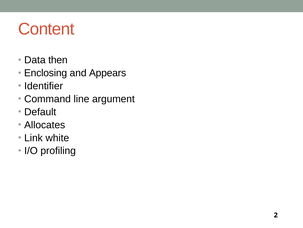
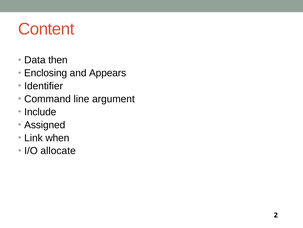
Default: Default -> Include
Allocates: Allocates -> Assigned
white: white -> when
profiling: profiling -> allocate
